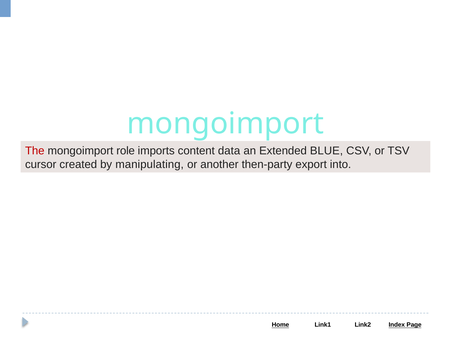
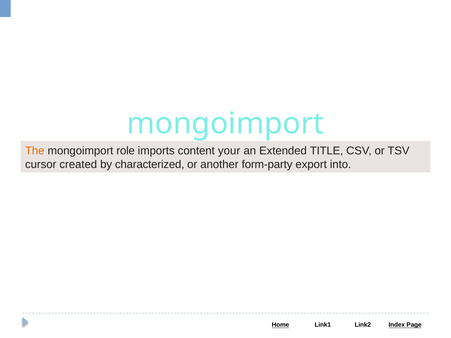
The colour: red -> orange
data: data -> your
BLUE: BLUE -> TITLE
manipulating: manipulating -> characterized
then-party: then-party -> form-party
